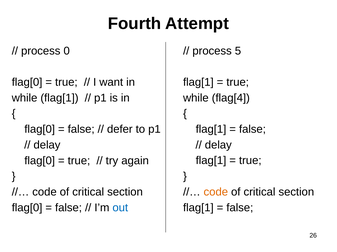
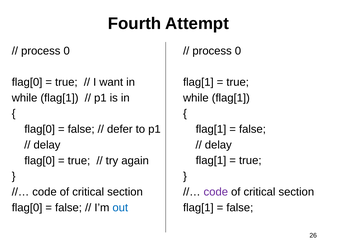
5 at (238, 51): 5 -> 0
flag[4 at (231, 98): flag[4 -> flag[1
code at (216, 192) colour: orange -> purple
